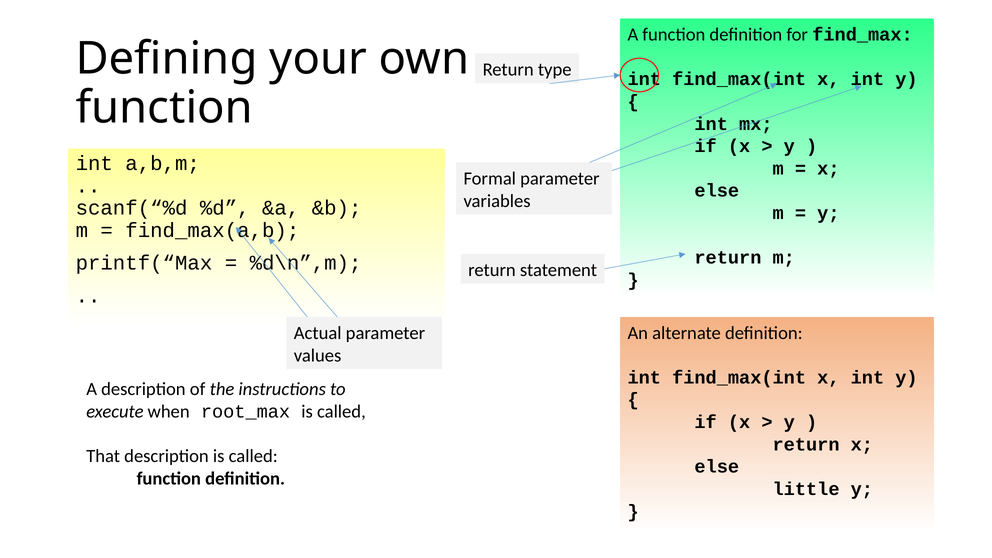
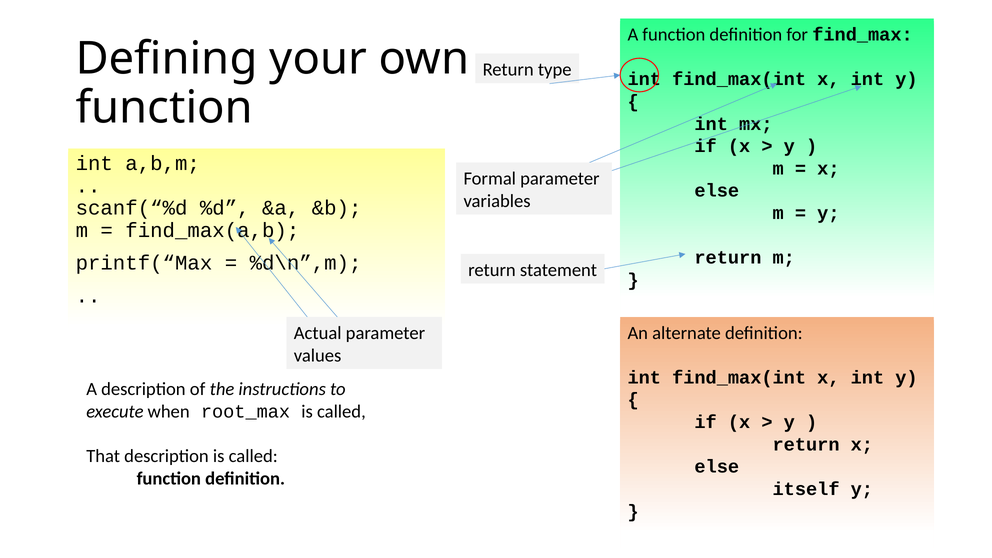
little: little -> itself
